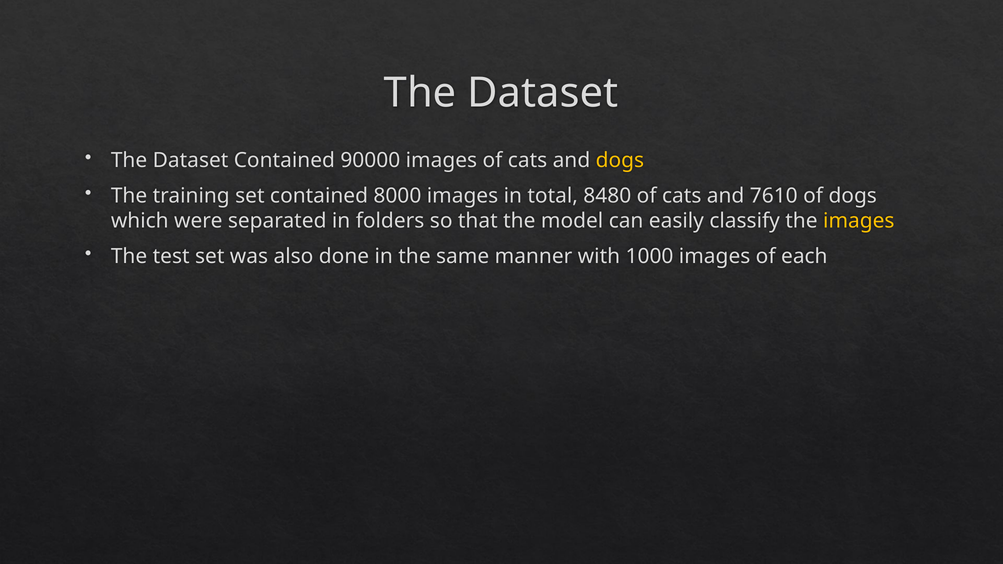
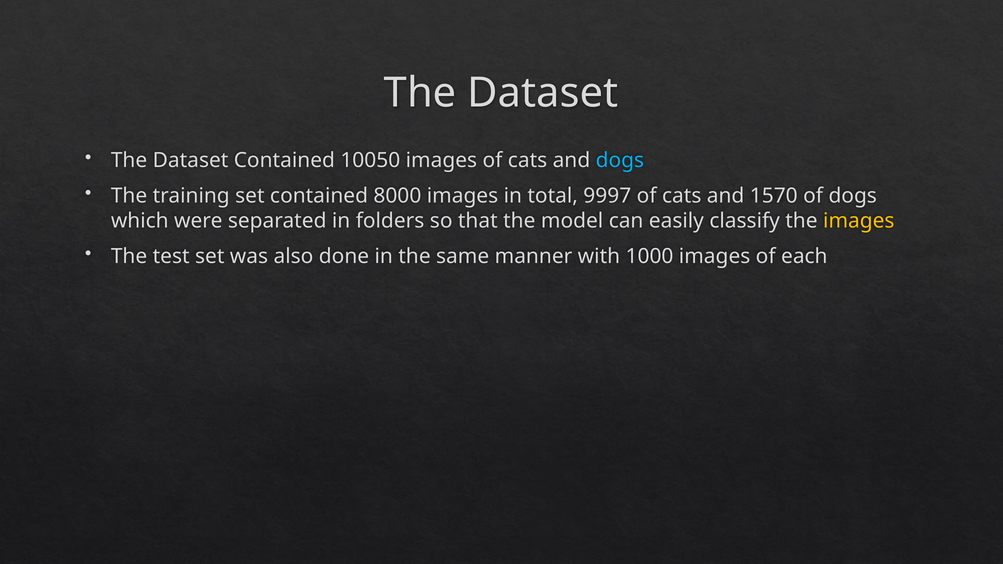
90000: 90000 -> 10050
dogs at (620, 160) colour: yellow -> light blue
8480: 8480 -> 9997
7610: 7610 -> 1570
